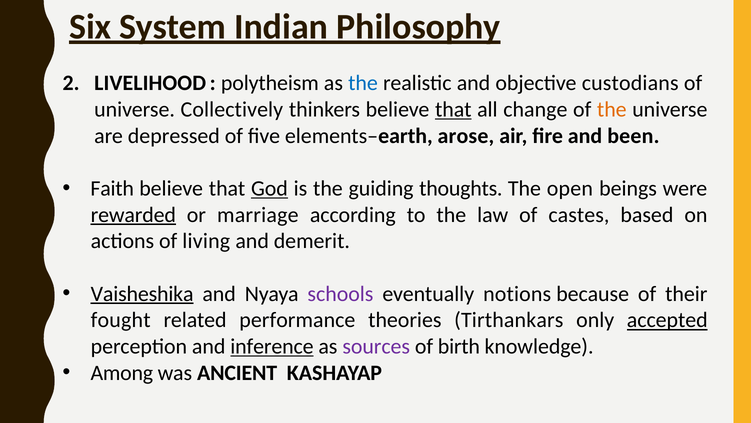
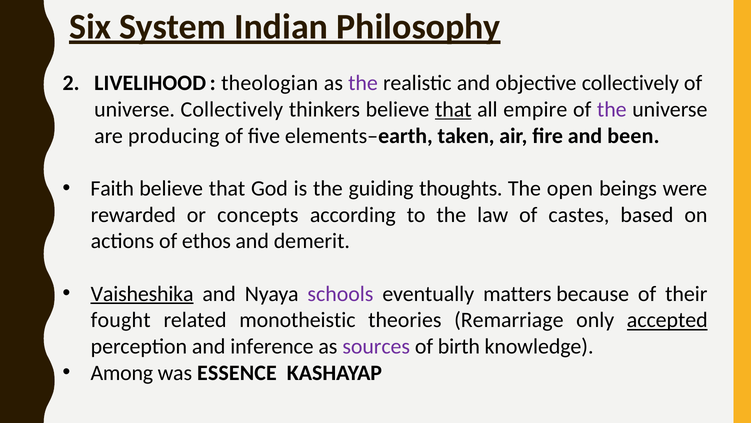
polytheism: polytheism -> theologian
the at (363, 83) colour: blue -> purple
objective custodians: custodians -> collectively
change: change -> empire
the at (612, 109) colour: orange -> purple
depressed: depressed -> producing
arose: arose -> taken
God underline: present -> none
rewarded underline: present -> none
marriage: marriage -> concepts
living: living -> ethos
notions: notions -> matters
performance: performance -> monotheistic
Tirthankars: Tirthankars -> Remarriage
inference underline: present -> none
ANCIENT: ANCIENT -> ESSENCE
